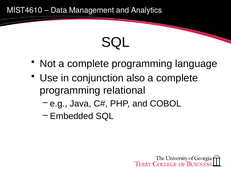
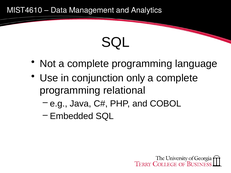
also: also -> only
